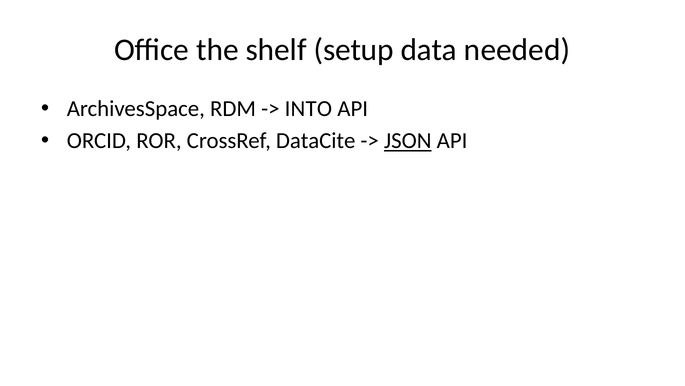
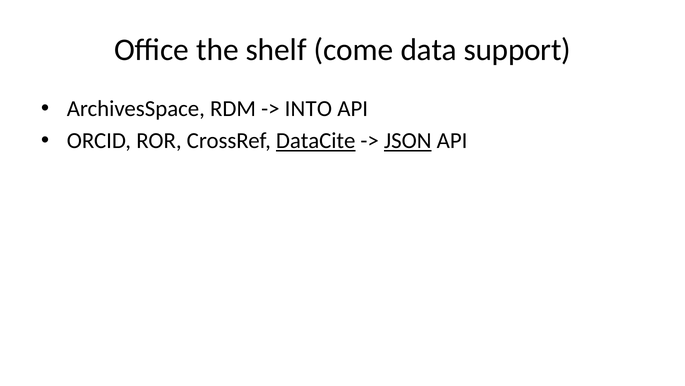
setup: setup -> come
needed: needed -> support
DataCite underline: none -> present
